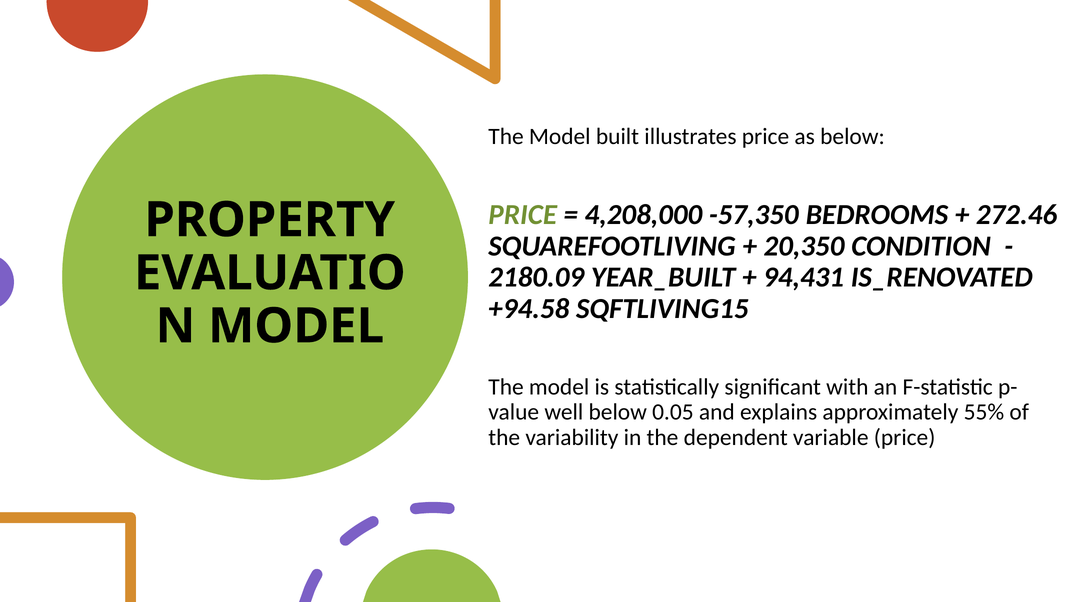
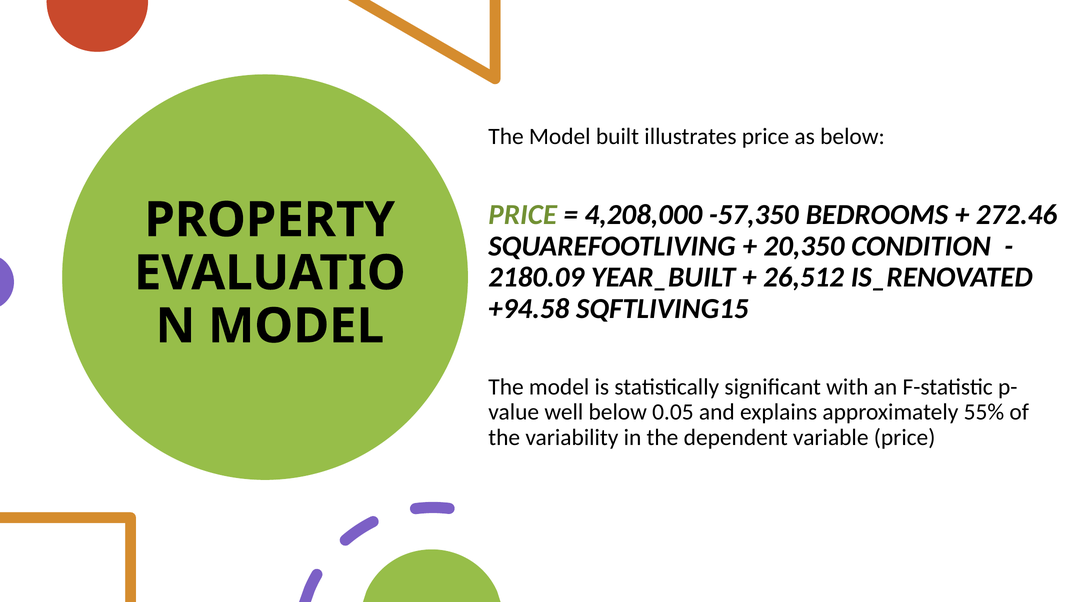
94,431: 94,431 -> 26,512
